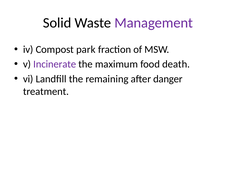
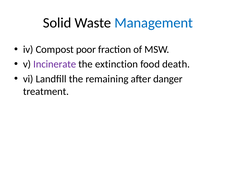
Management colour: purple -> blue
park: park -> poor
maximum: maximum -> extinction
